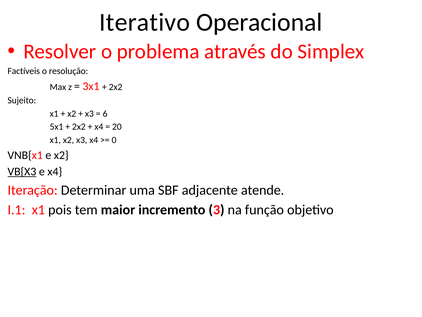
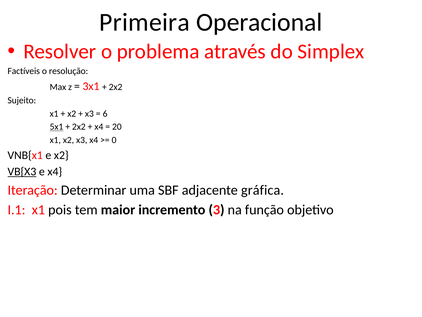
Iterativo: Iterativo -> Primeira
5x1 underline: none -> present
atende: atende -> gráfica
